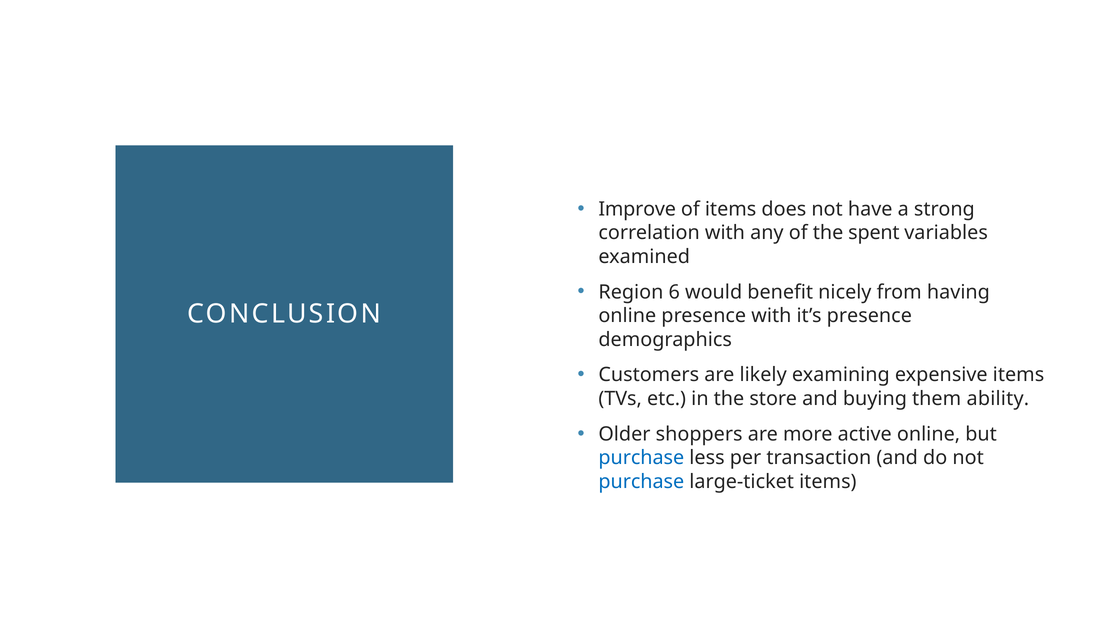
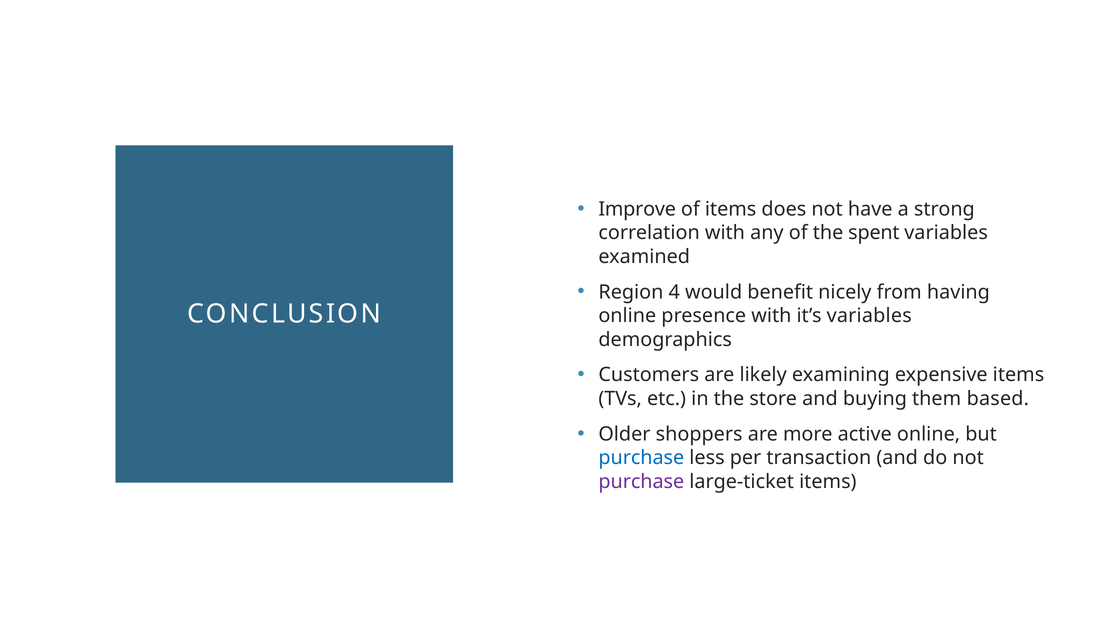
6: 6 -> 4
it’s presence: presence -> variables
ability: ability -> based
purchase at (641, 482) colour: blue -> purple
